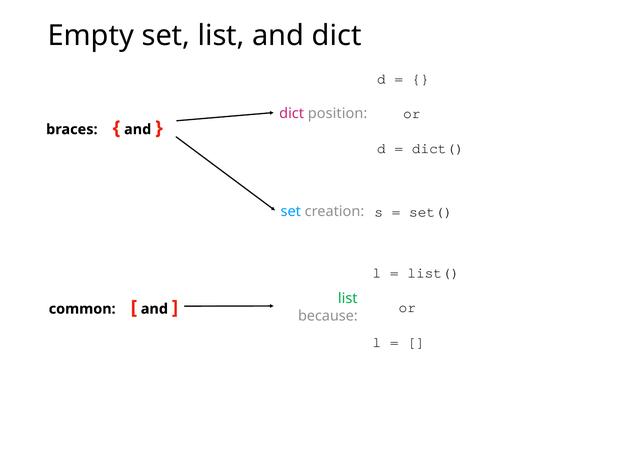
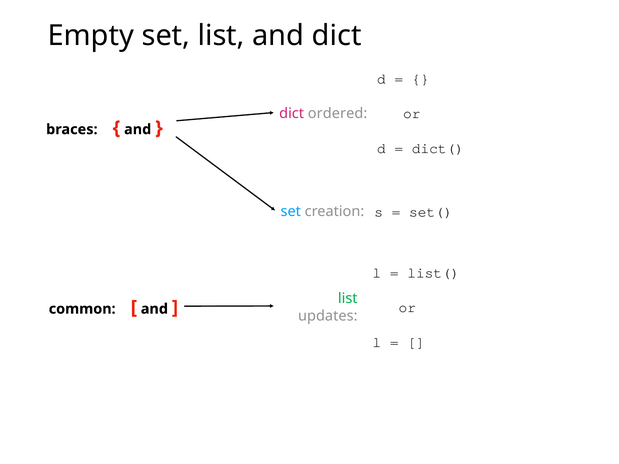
position: position -> ordered
because: because -> updates
